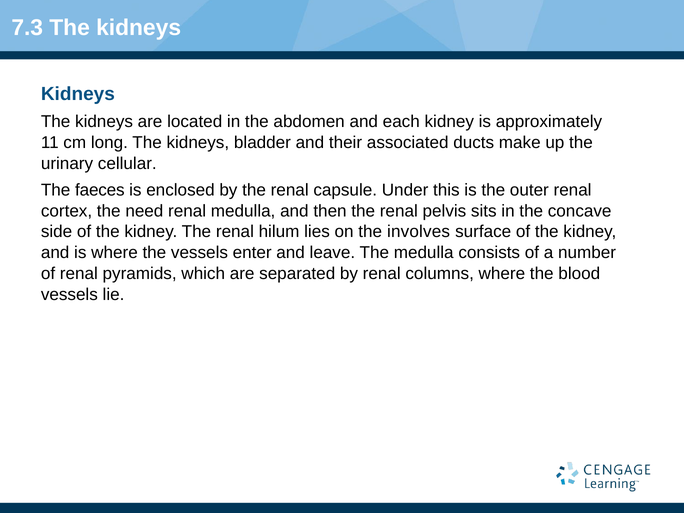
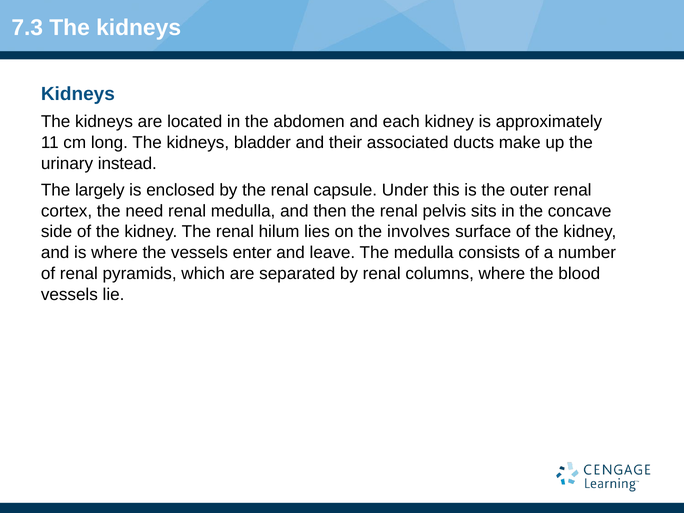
cellular: cellular -> instead
faeces: faeces -> largely
